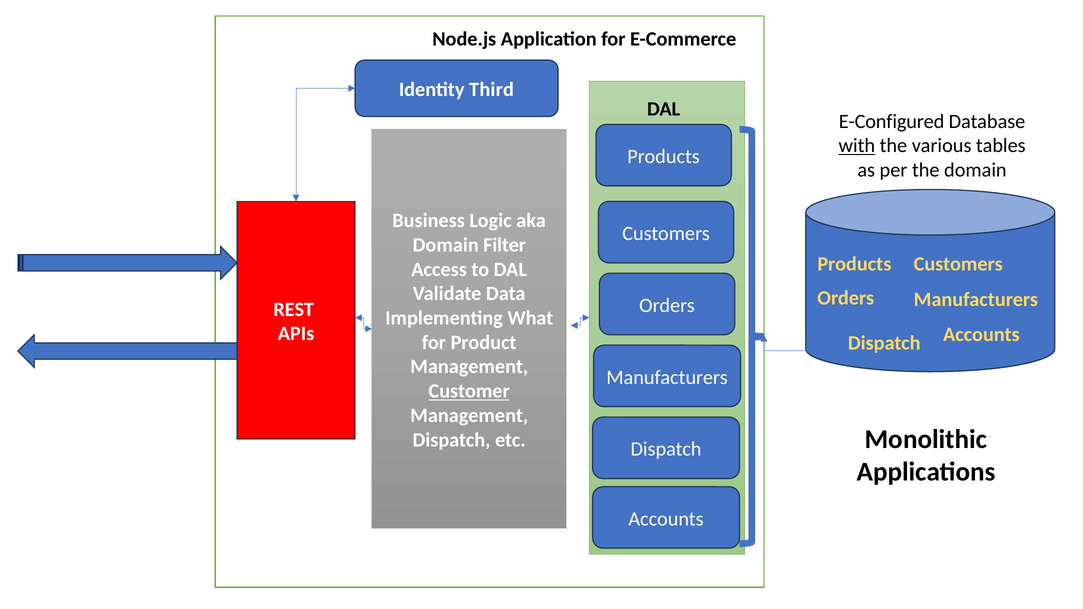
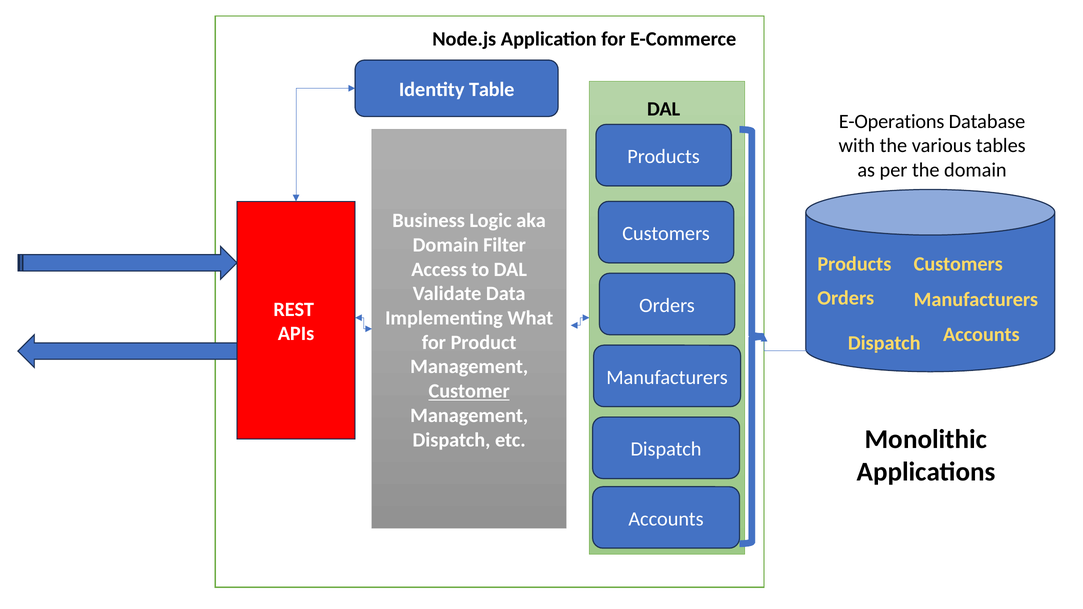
Third: Third -> Table
E-Configured: E-Configured -> E-Operations
with underline: present -> none
